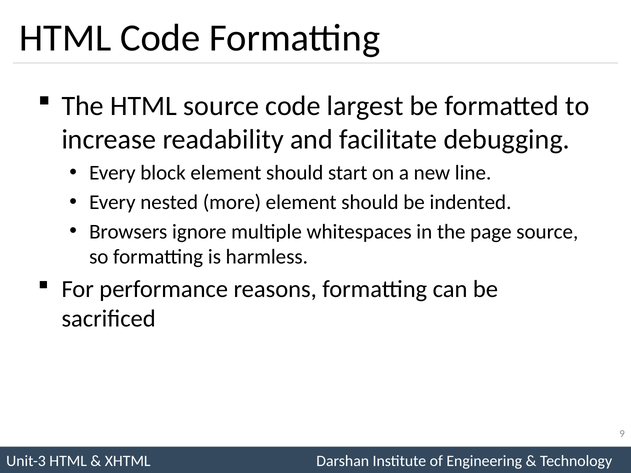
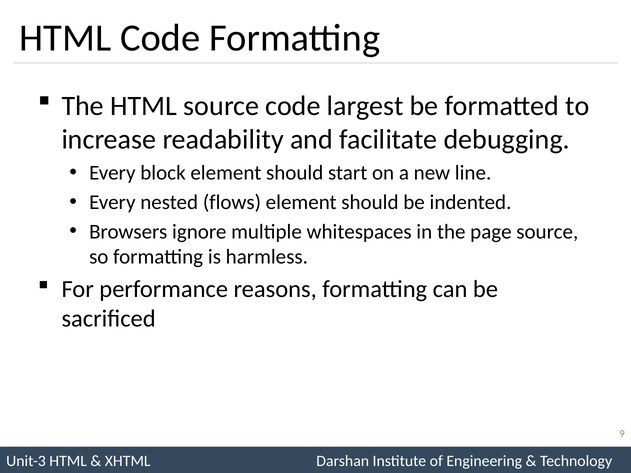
more: more -> flows
